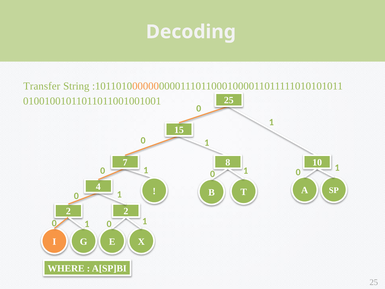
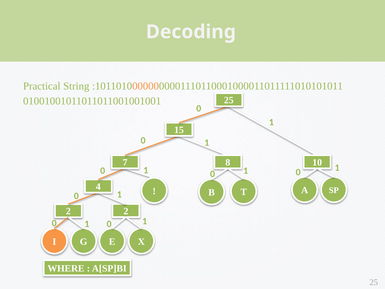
Transfer: Transfer -> Practical
